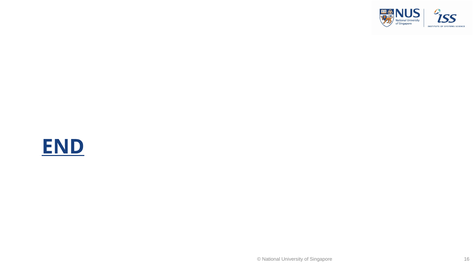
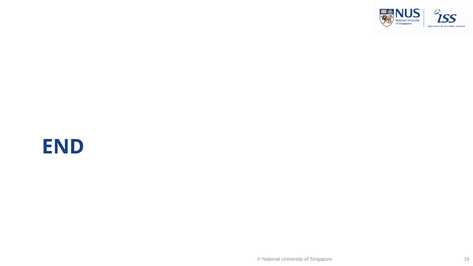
END underline: present -> none
